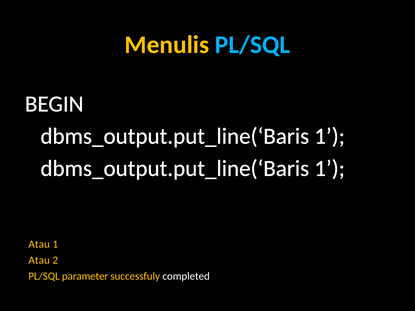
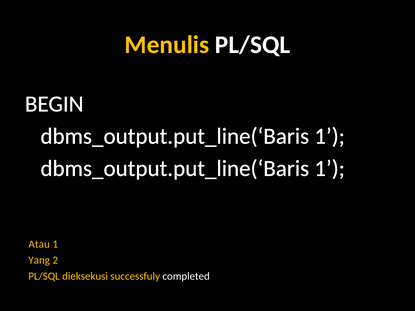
PL/SQL at (253, 45) colour: light blue -> white
Atau at (39, 260): Atau -> Yang
parameter: parameter -> dieksekusi
